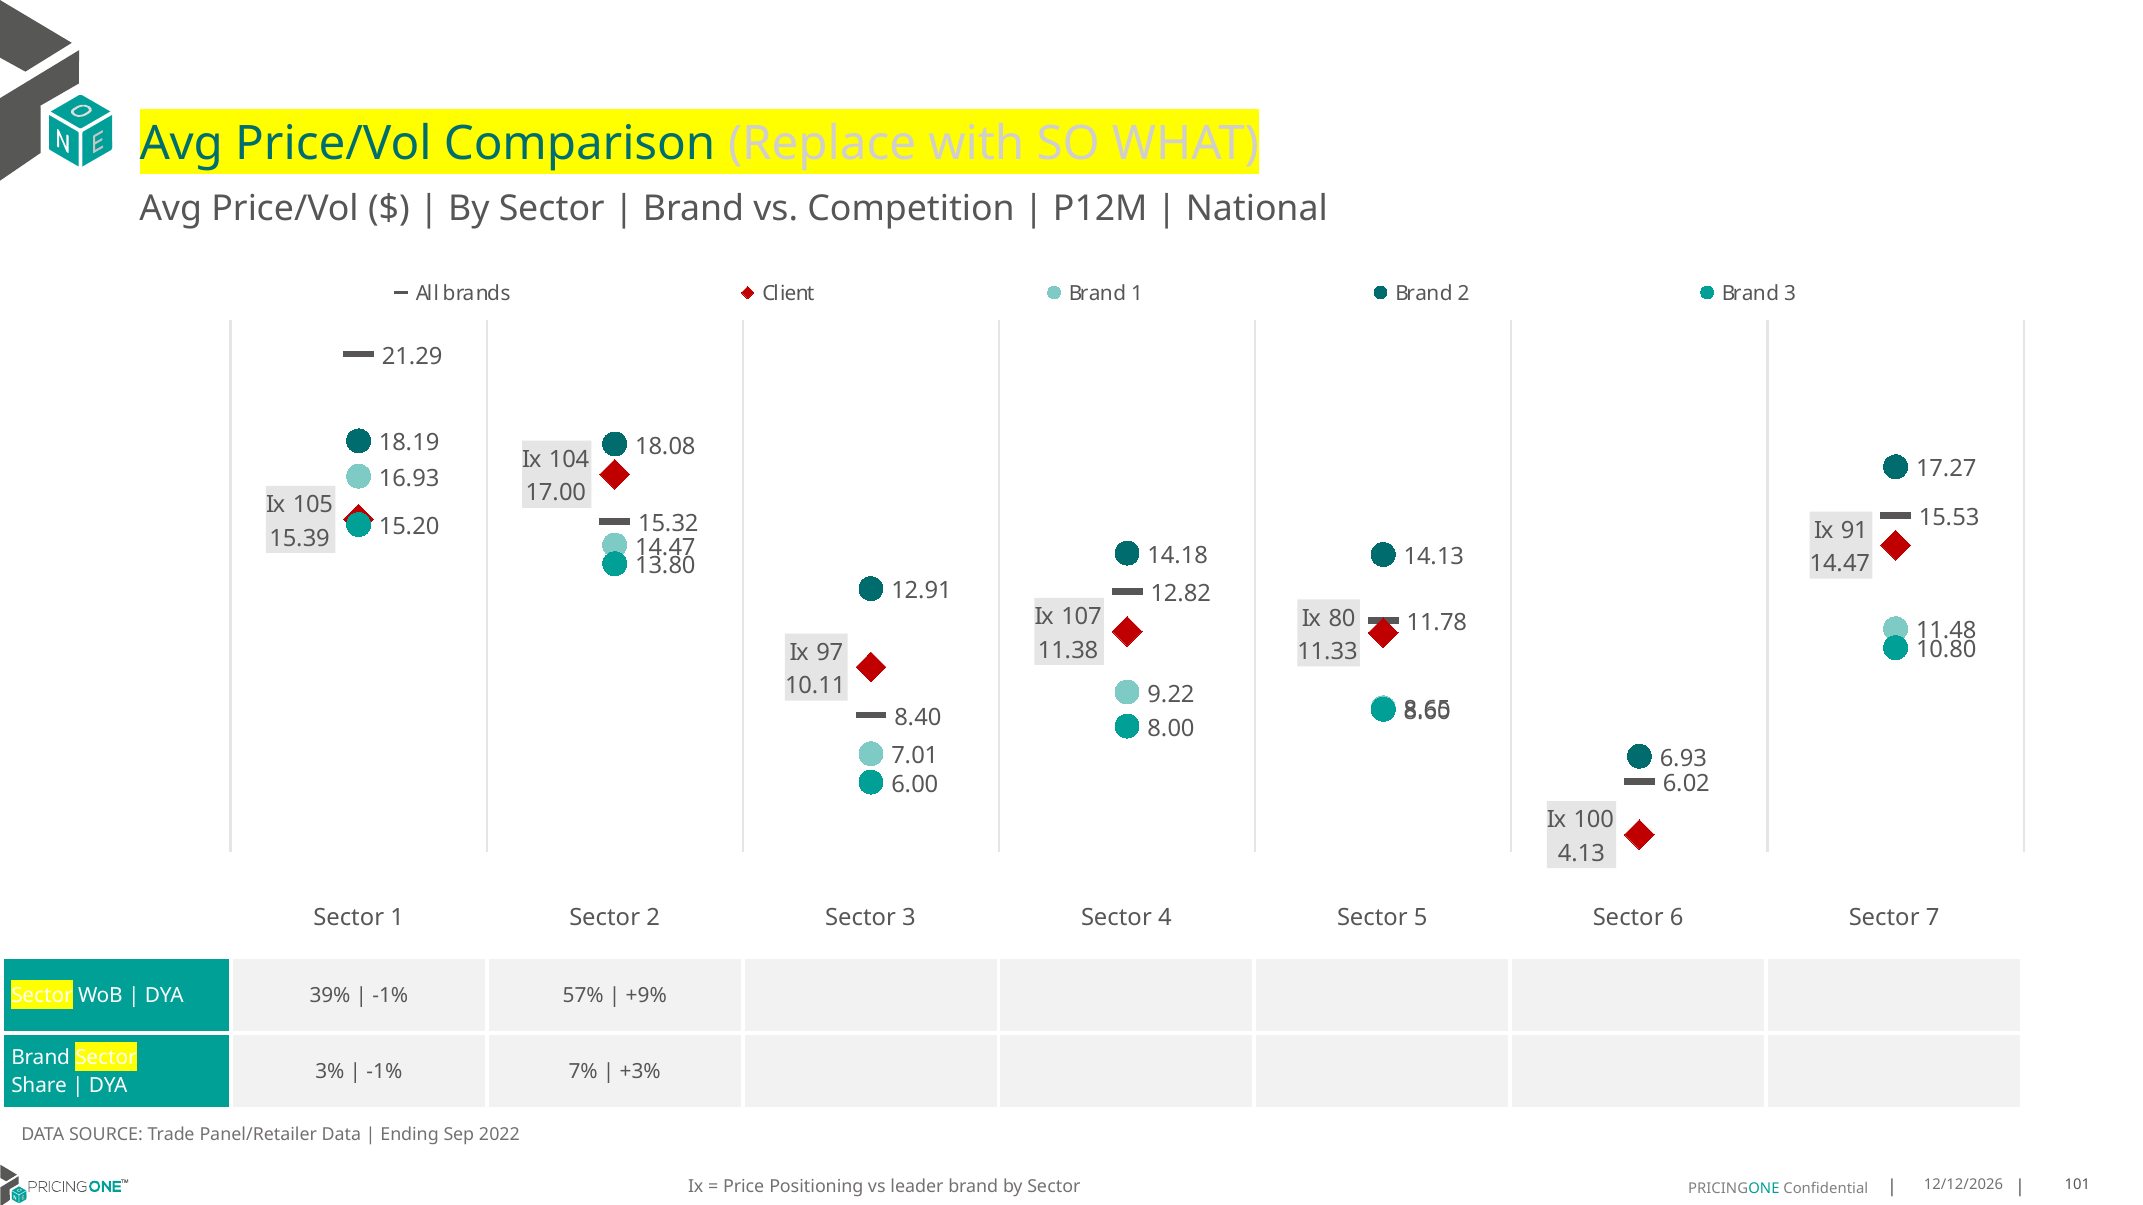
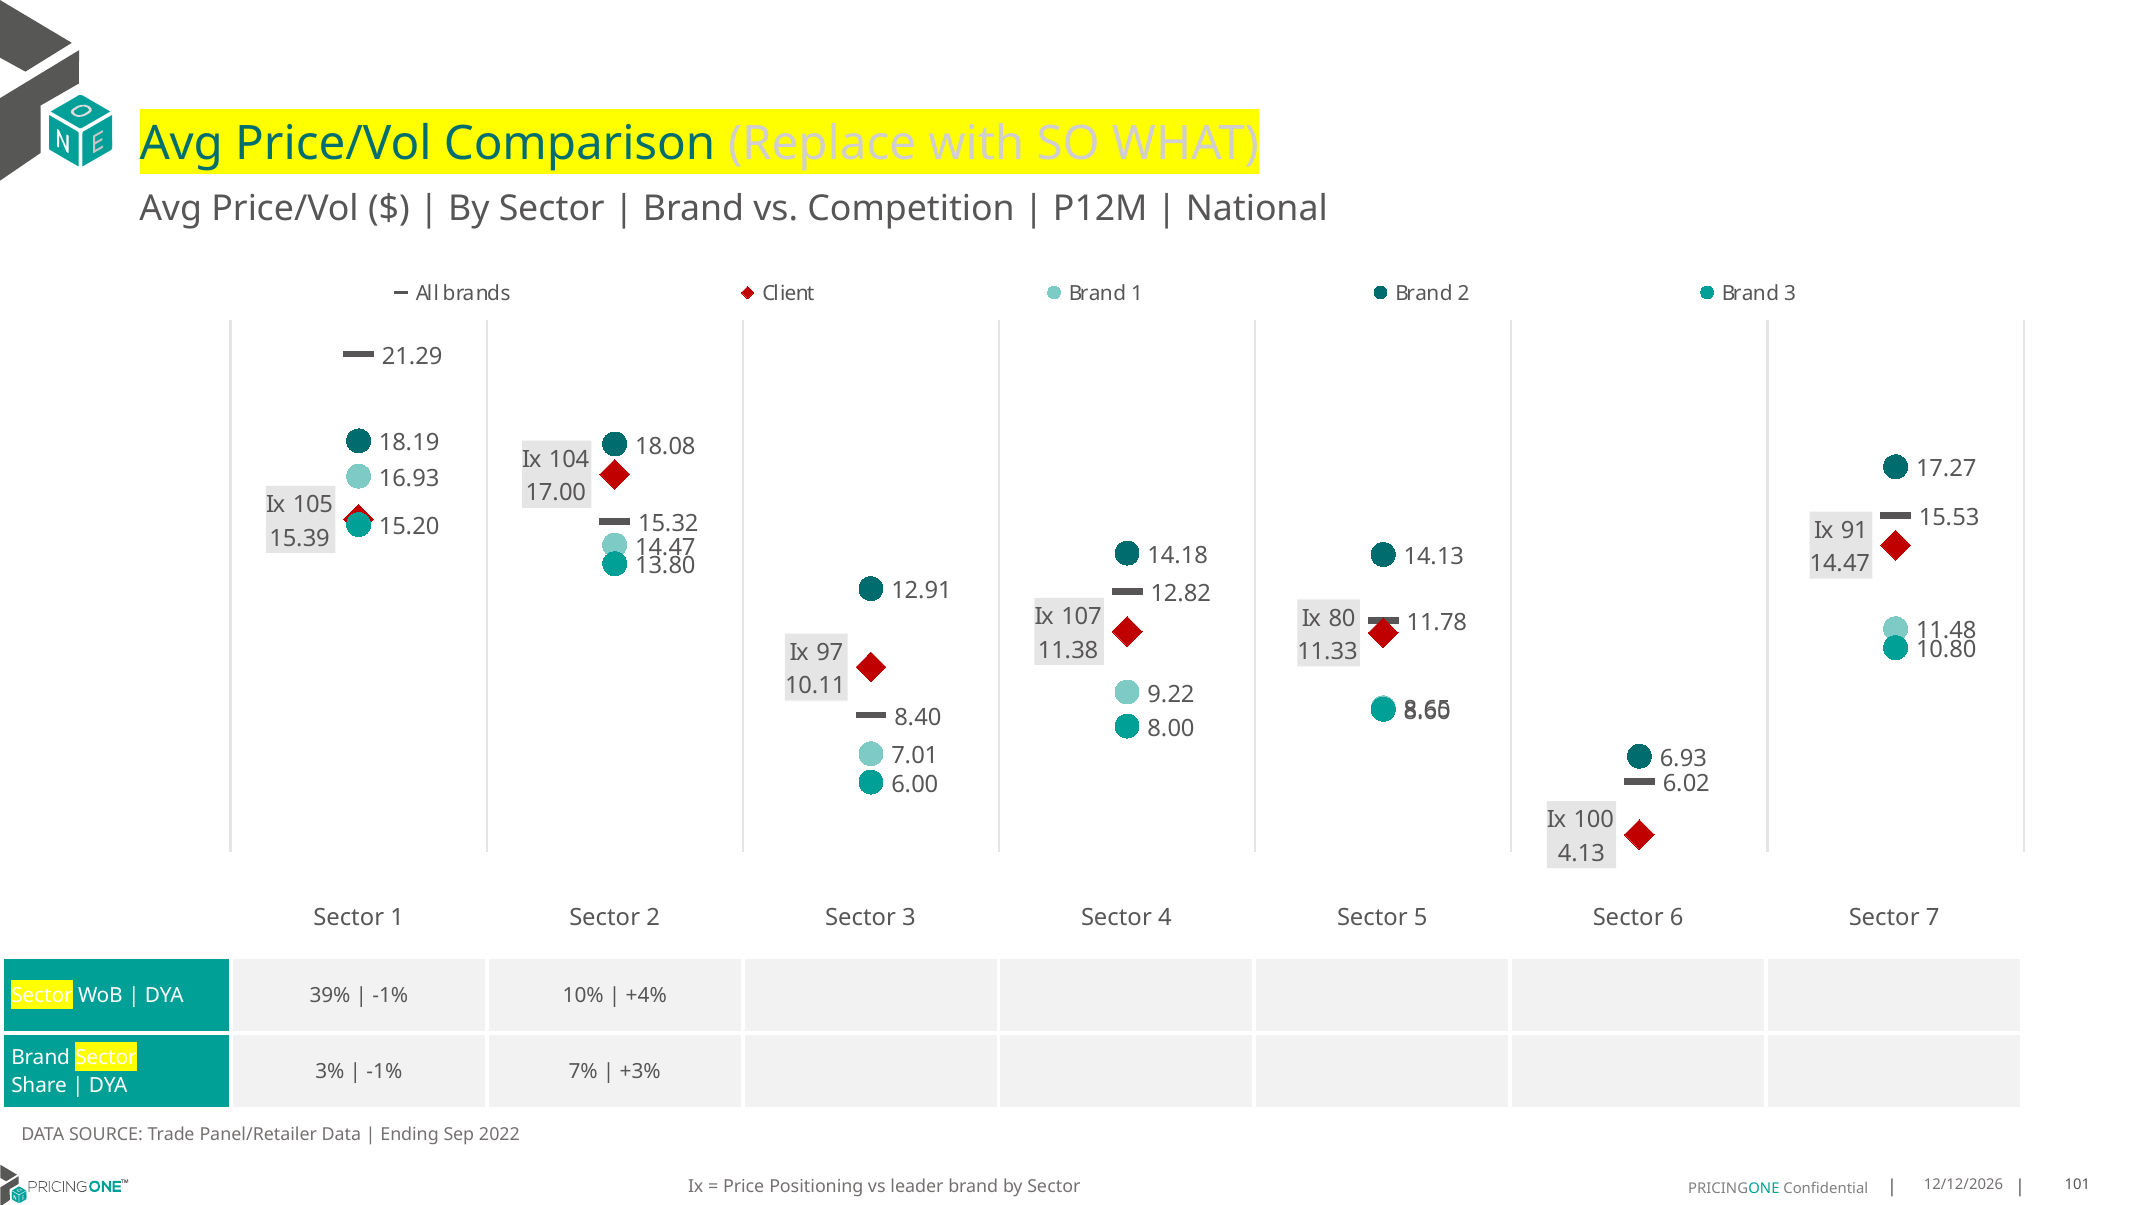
57%: 57% -> 10%
+9%: +9% -> +4%
